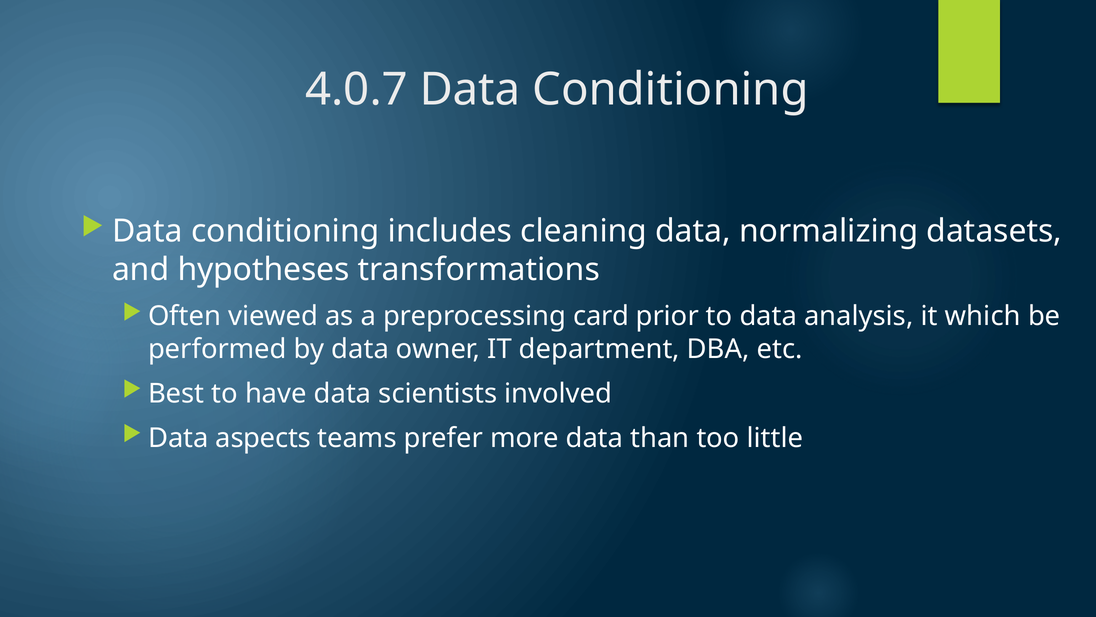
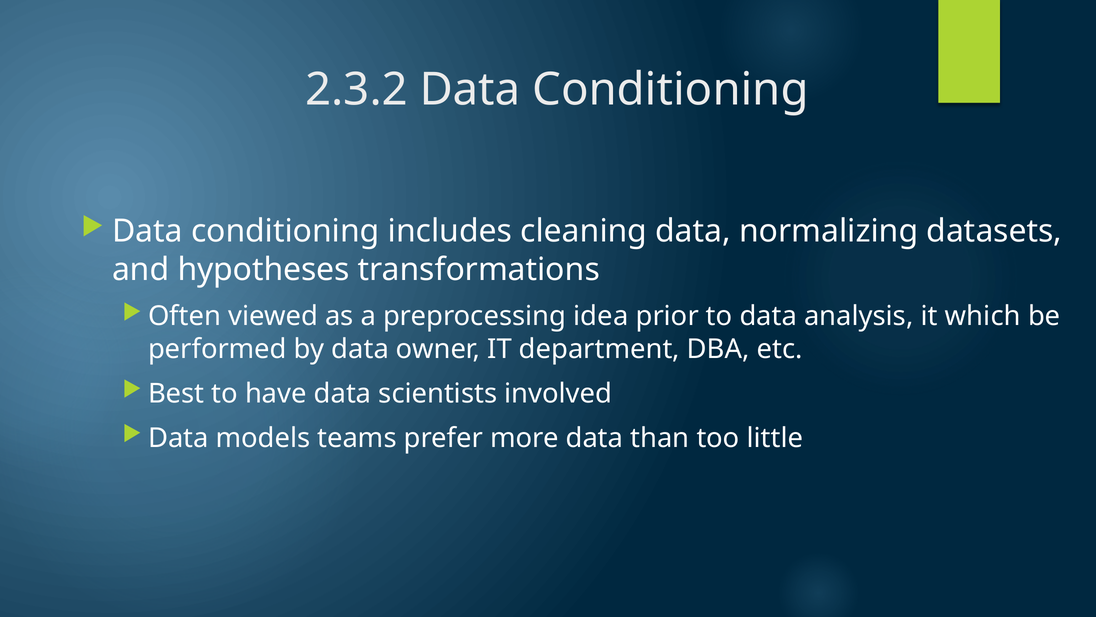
4.0.7: 4.0.7 -> 2.3.2
card: card -> idea
aspects: aspects -> models
